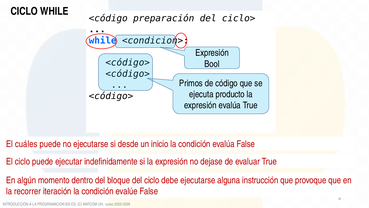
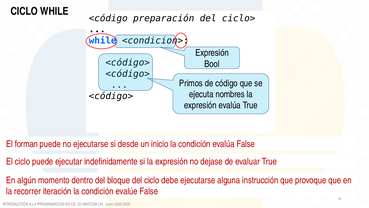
producto: producto -> nombres
cuáles: cuáles -> forman
